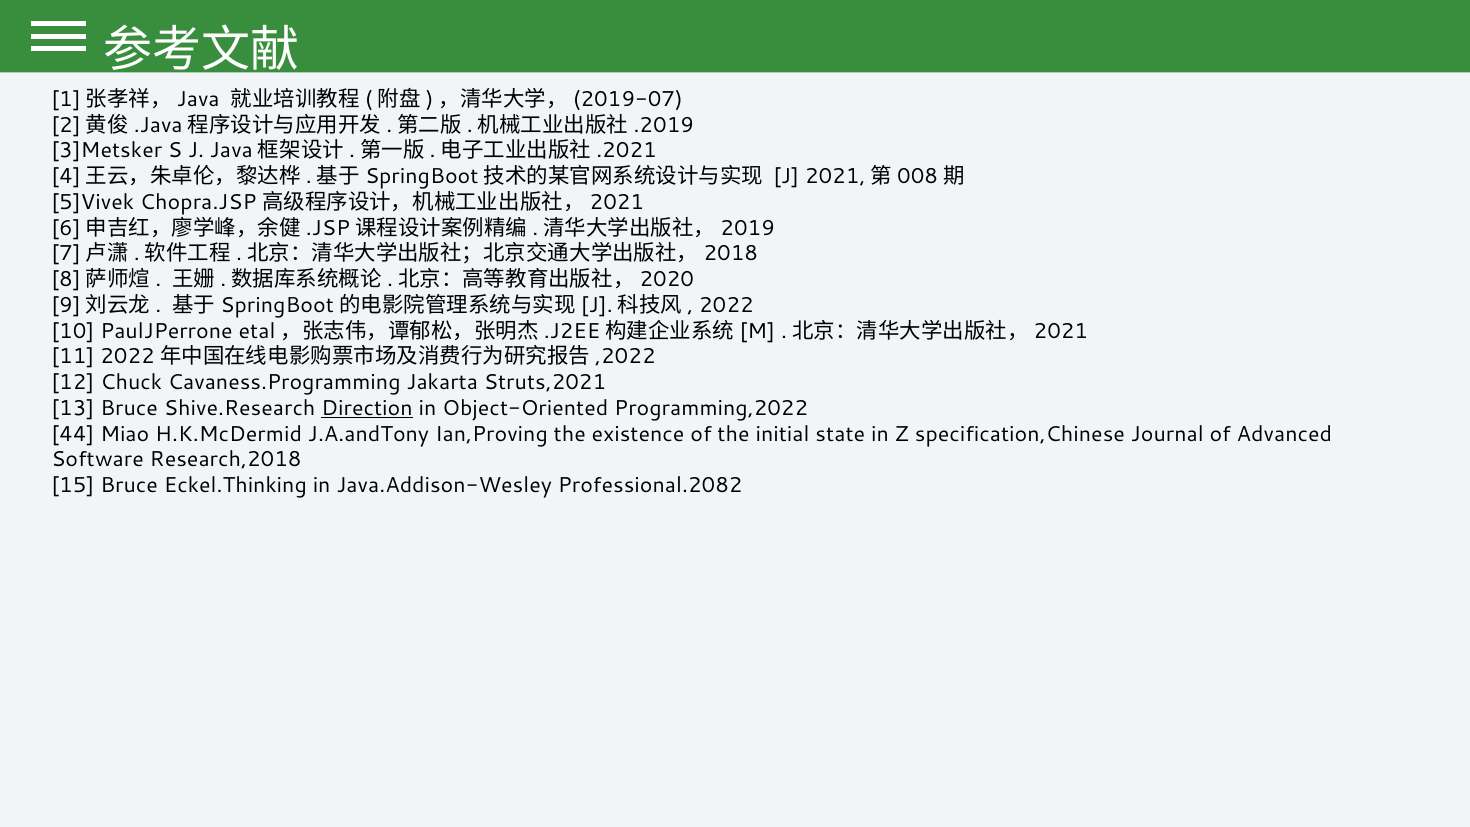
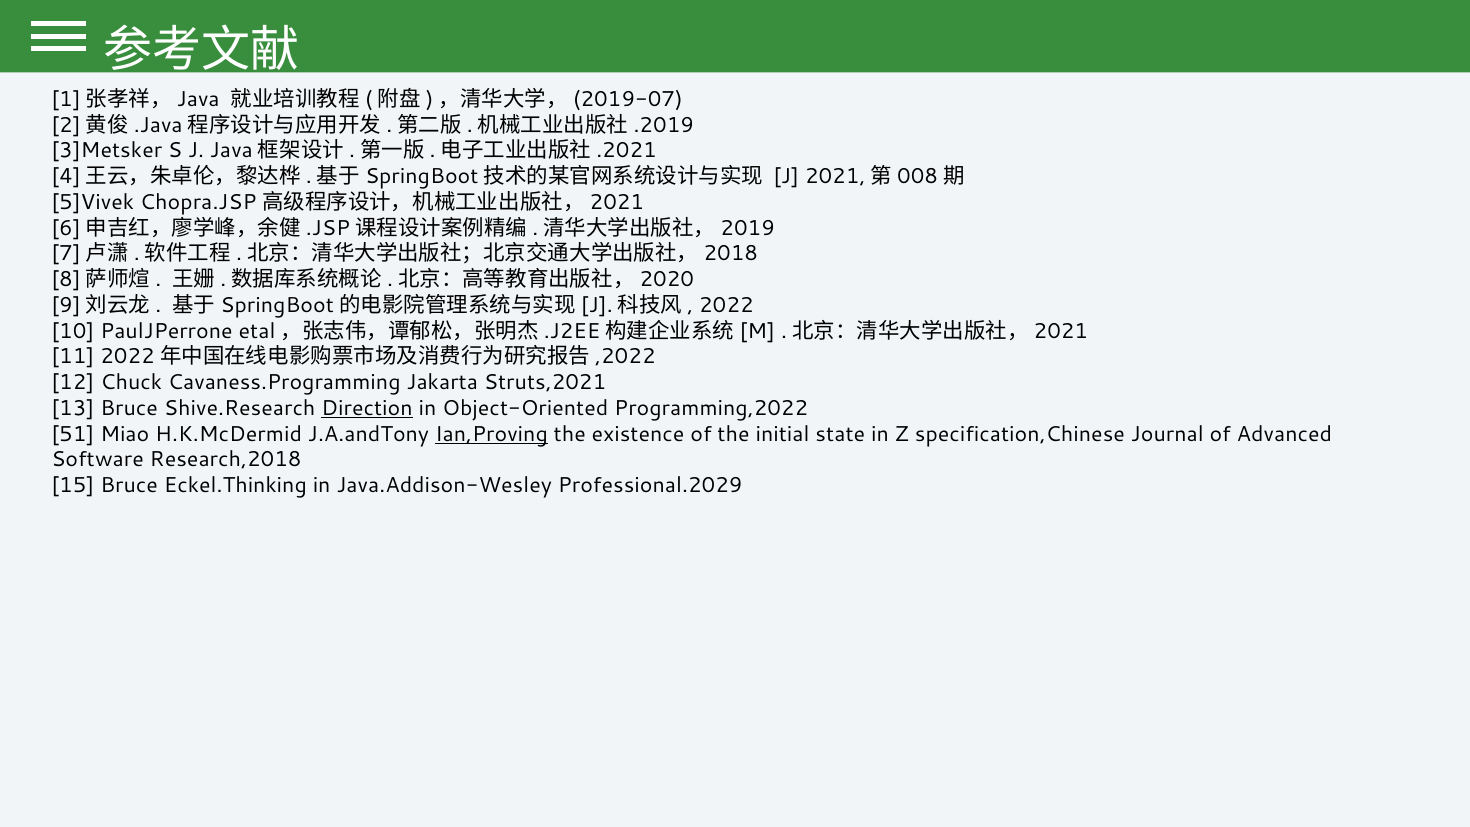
44: 44 -> 51
Ian,Proving underline: none -> present
Professional.2082: Professional.2082 -> Professional.2029
